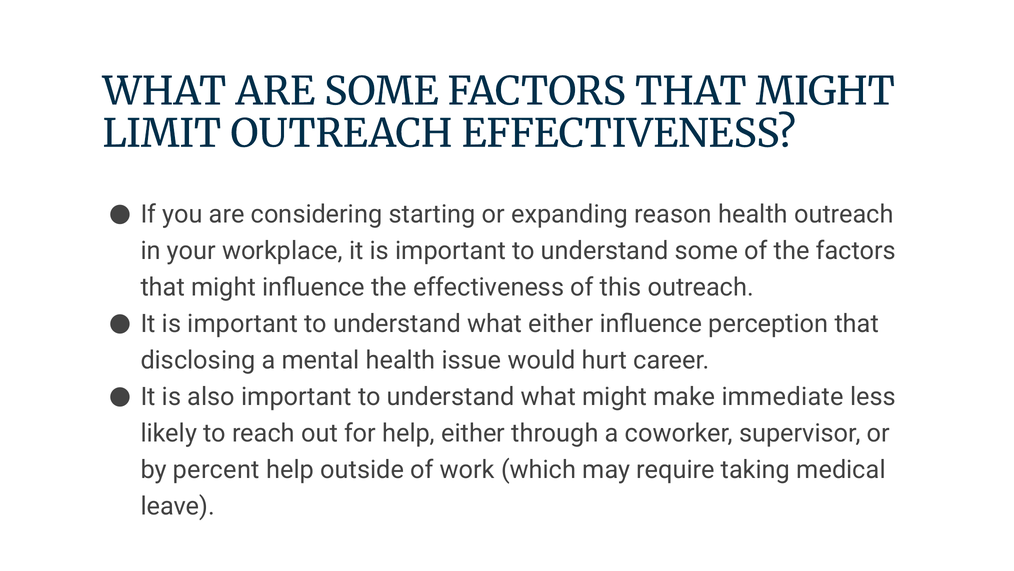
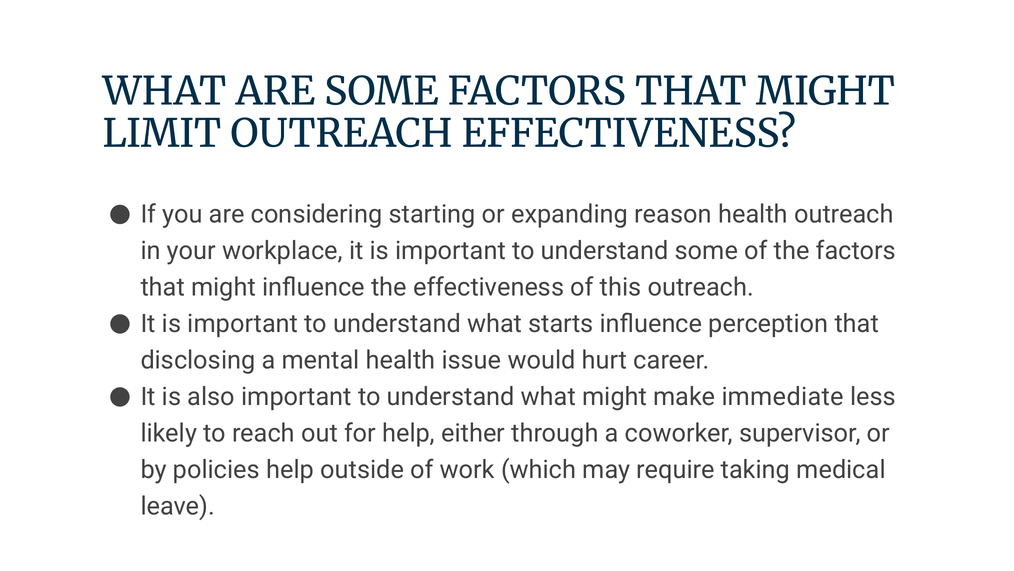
what either: either -> starts
percent: percent -> policies
